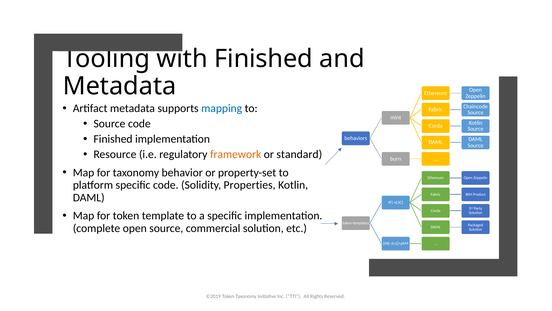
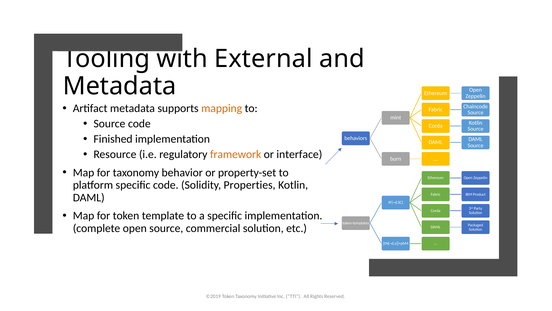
Finished at (264, 59): Finished -> External
mapping colour: blue -> orange
standard: standard -> interface
